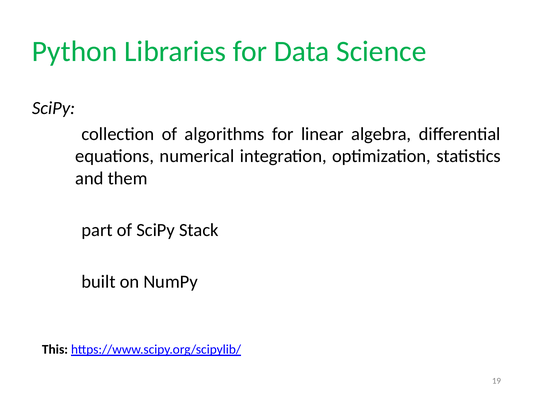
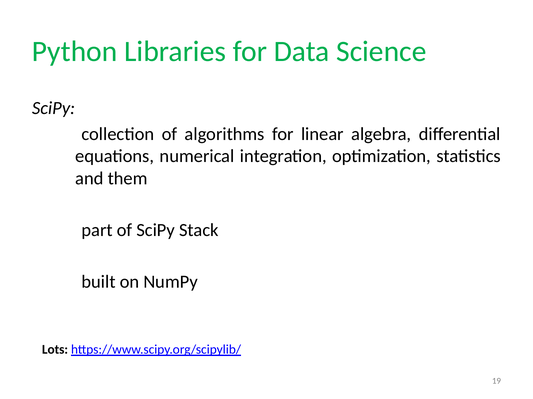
This: This -> Lots
